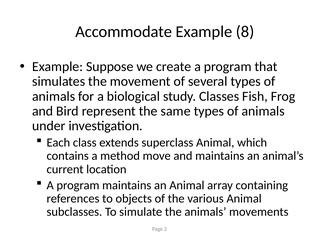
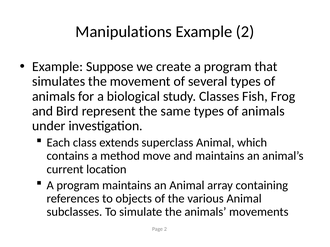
Accommodate: Accommodate -> Manipulations
Example 8: 8 -> 2
